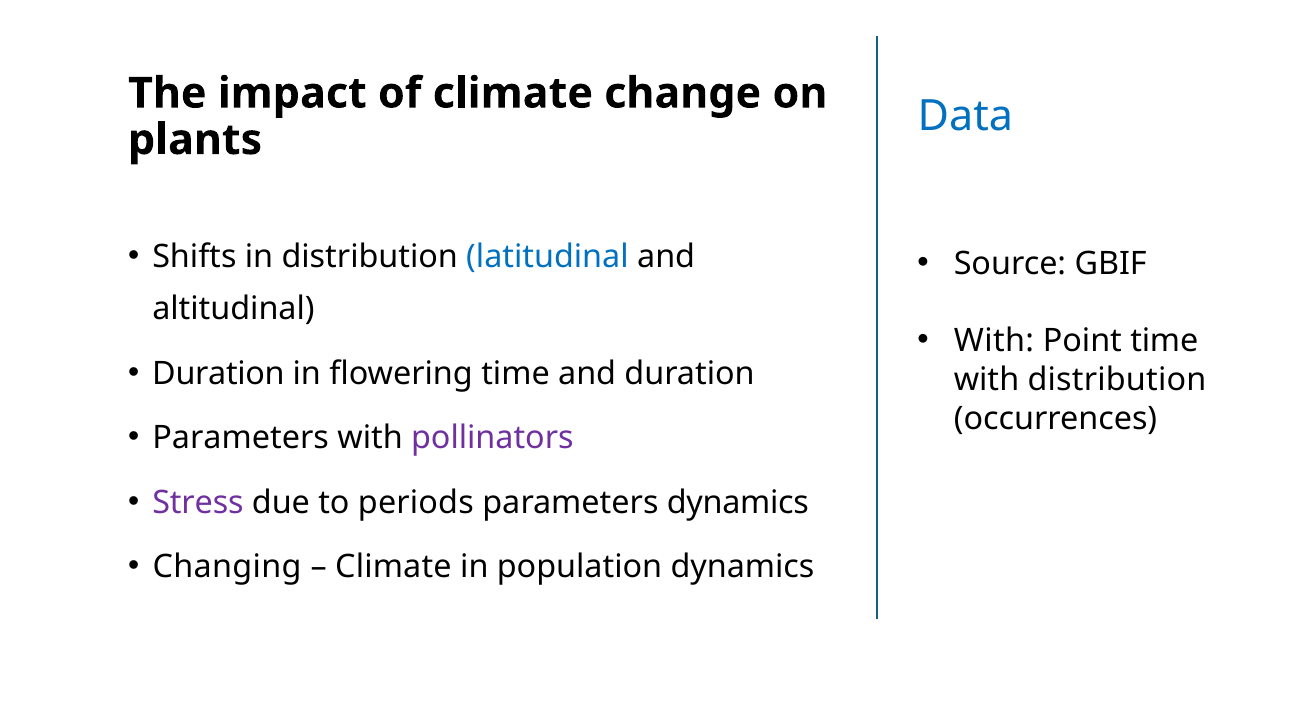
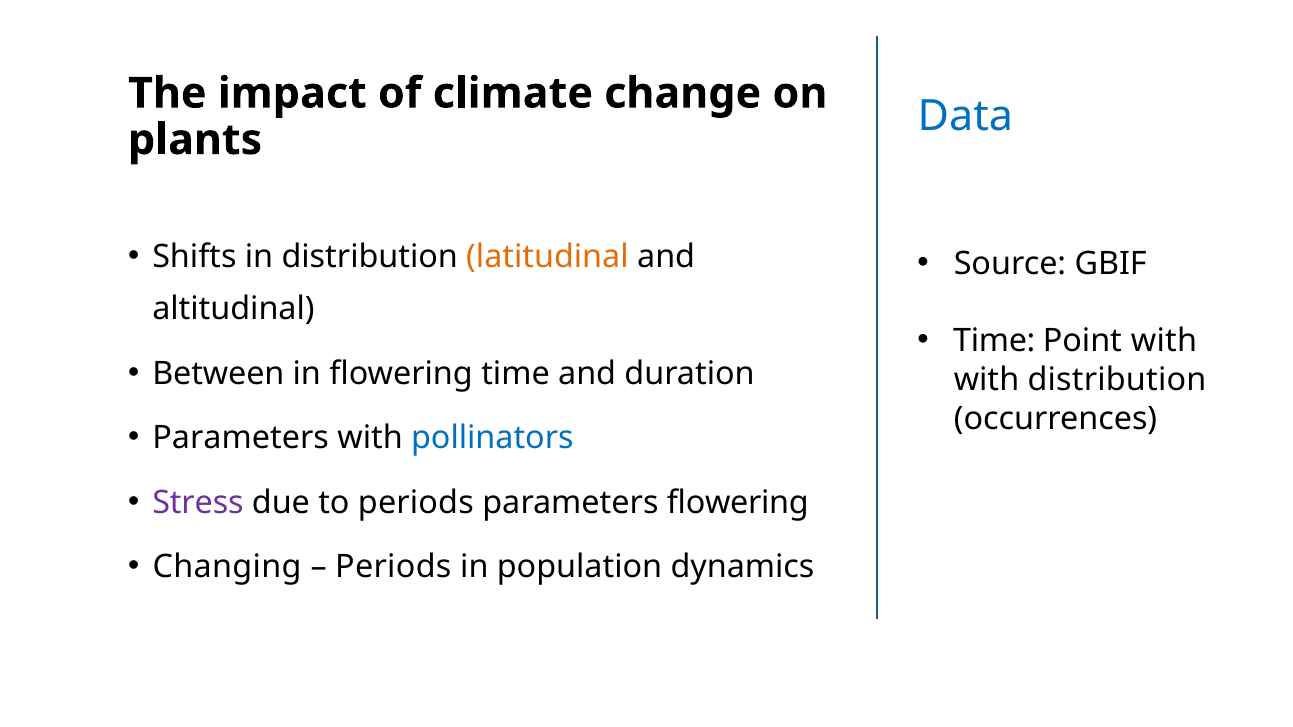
latitudinal colour: blue -> orange
With at (994, 341): With -> Time
Point time: time -> with
Duration at (218, 374): Duration -> Between
pollinators colour: purple -> blue
parameters dynamics: dynamics -> flowering
Climate at (393, 567): Climate -> Periods
